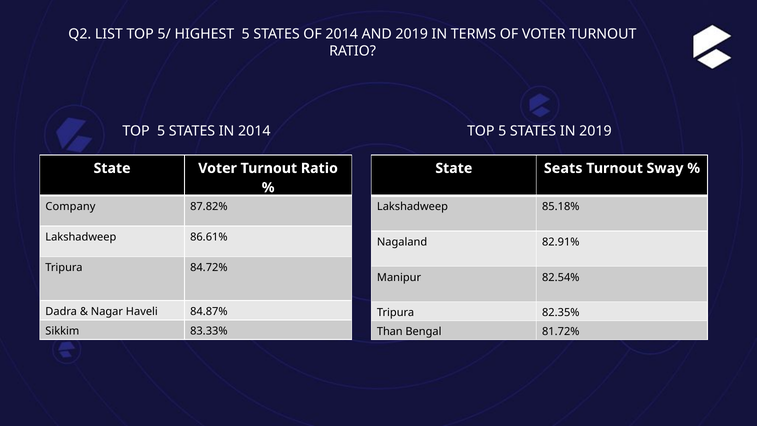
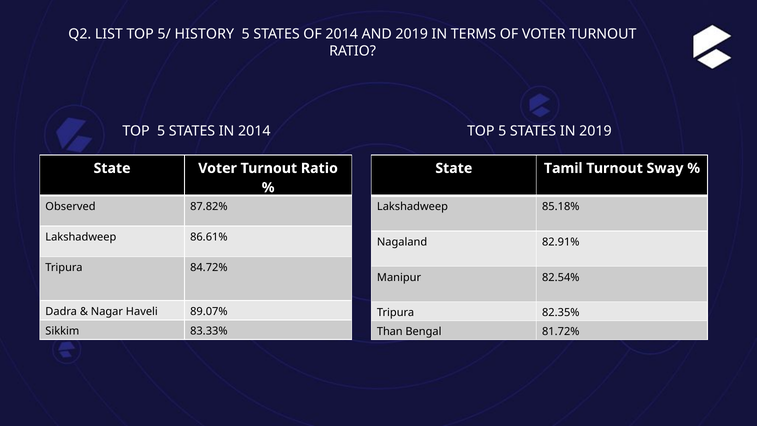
HIGHEST: HIGHEST -> HISTORY
Seats: Seats -> Tamil
Company: Company -> Observed
84.87%: 84.87% -> 89.07%
